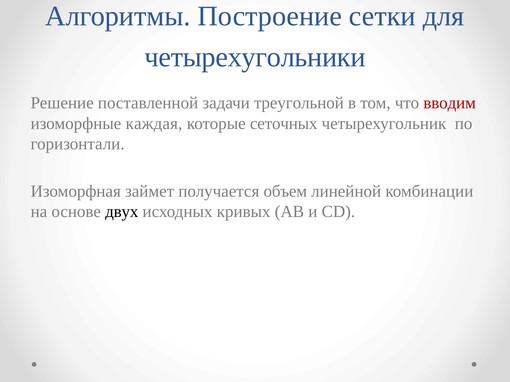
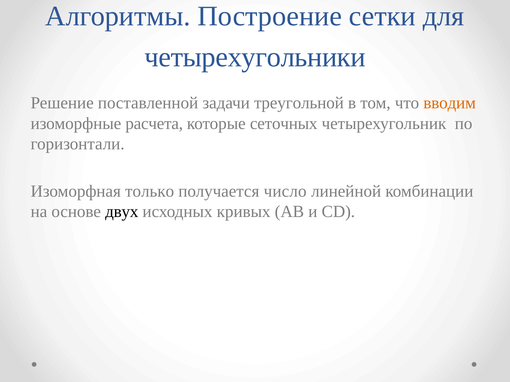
вводим colour: red -> orange
каждая: каждая -> расчета
займет: займет -> только
объем: объем -> число
